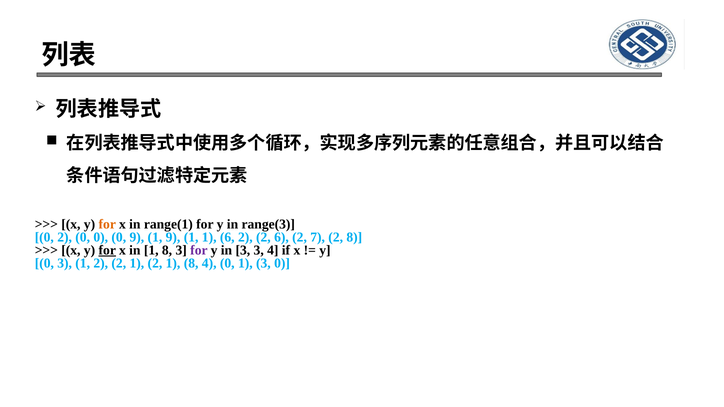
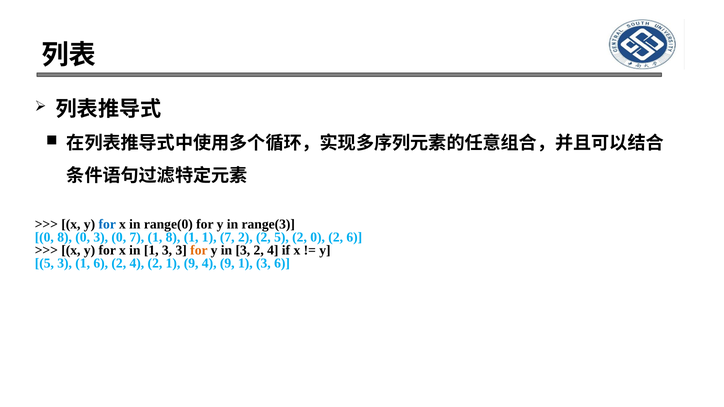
for at (107, 224) colour: orange -> blue
range(1: range(1 -> range(0
0 2: 2 -> 8
0 at (101, 237): 0 -> 3
0 9: 9 -> 7
1 9: 9 -> 8
1 6: 6 -> 7
2 6: 6 -> 5
2 7: 7 -> 0
2 8: 8 -> 6
for at (107, 250) underline: present -> none
in 1 8: 8 -> 3
for at (199, 250) colour: purple -> orange
3 3: 3 -> 2
0 at (44, 263): 0 -> 5
3 1 2: 2 -> 6
1 at (137, 263): 1 -> 4
2 1 8: 8 -> 9
4 0: 0 -> 9
3 0: 0 -> 6
